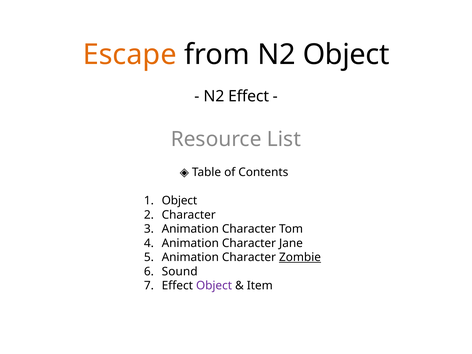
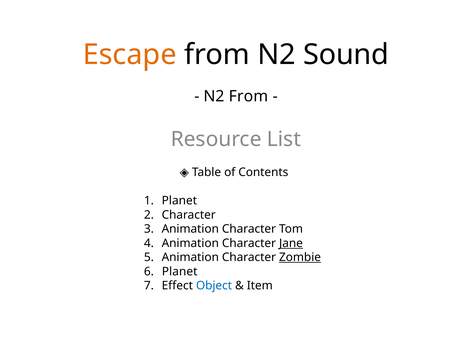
N2 Object: Object -> Sound
N2 Effect: Effect -> From
Object at (179, 201): Object -> Planet
Jane underline: none -> present
Sound at (180, 271): Sound -> Planet
Object at (214, 286) colour: purple -> blue
